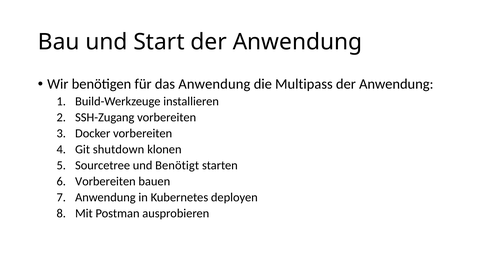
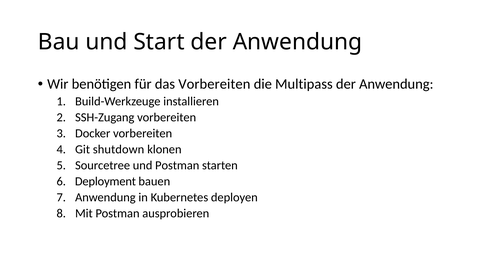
das Anwendung: Anwendung -> Vorbereiten
und Benötigt: Benötigt -> Postman
Vorbereiten at (105, 181): Vorbereiten -> Deployment
